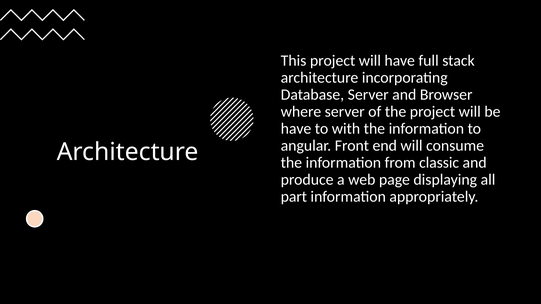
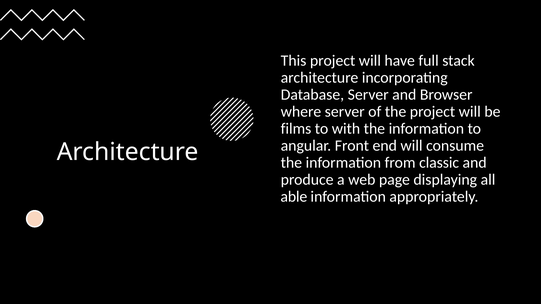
have at (296, 129): have -> films
part: part -> able
